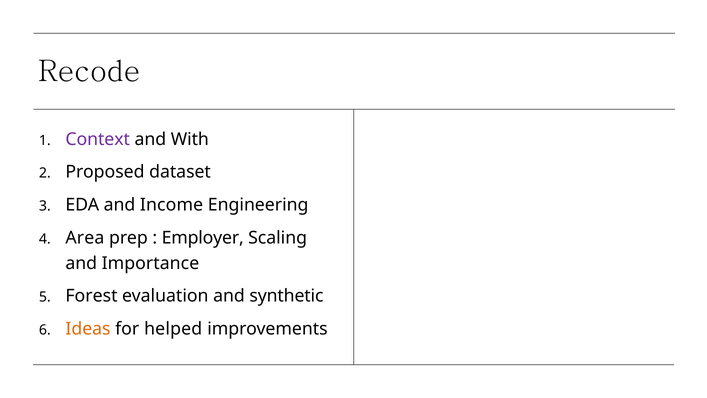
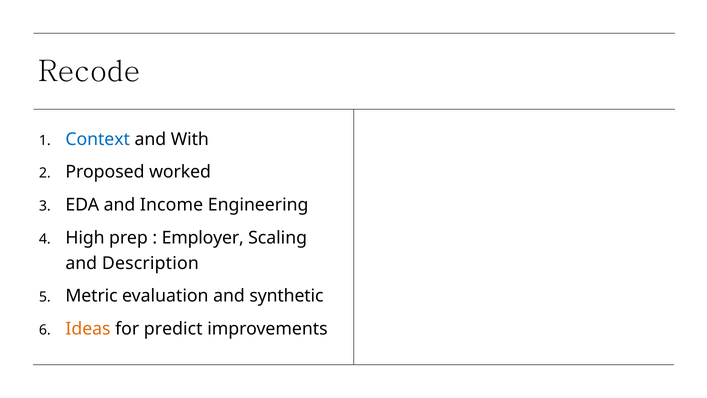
Context colour: purple -> blue
dataset: dataset -> worked
Area: Area -> High
Importance: Importance -> Description
Forest: Forest -> Metric
helped: helped -> predict
